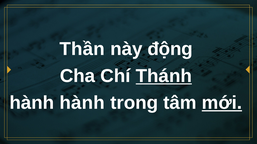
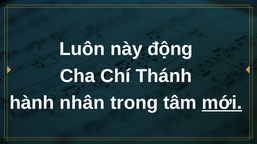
Thần: Thần -> Luôn
Thánh underline: present -> none
hành hành: hành -> nhân
